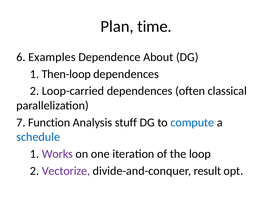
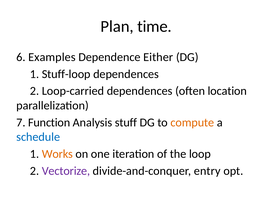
About: About -> Either
Then-loop: Then-loop -> Stuff-loop
classical: classical -> location
compute colour: blue -> orange
Works colour: purple -> orange
result: result -> entry
